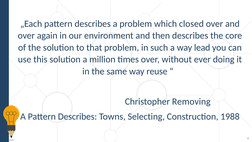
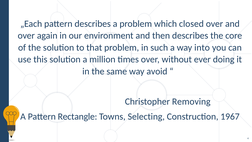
lead: lead -> into
reuse: reuse -> avoid
A Pattern Describes: Describes -> Rectangle
1988: 1988 -> 1967
